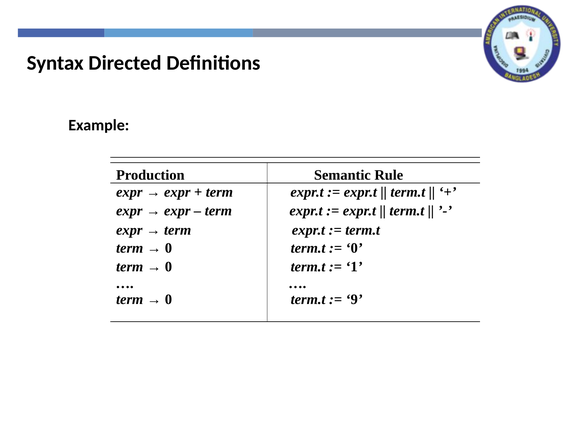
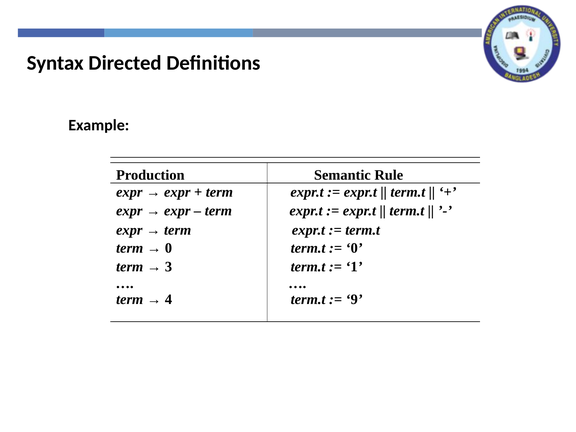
0 at (168, 267): 0 -> 3
0 at (168, 299): 0 -> 4
